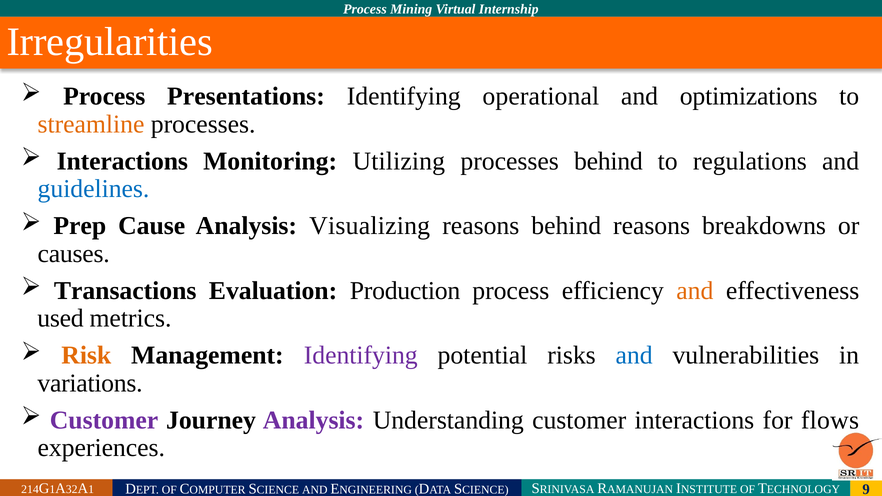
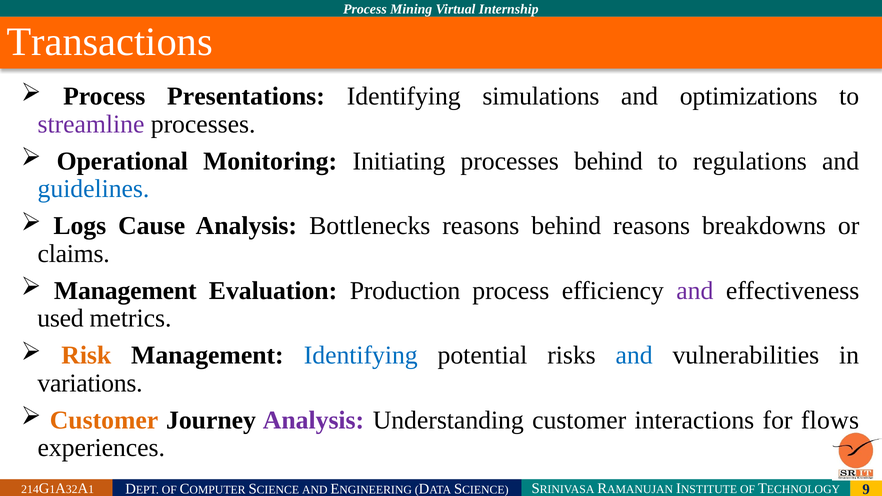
Irregularities: Irregularities -> Transactions
operational: operational -> simulations
streamline colour: orange -> purple
Interactions at (122, 161): Interactions -> Operational
Utilizing: Utilizing -> Initiating
Prep: Prep -> Logs
Visualizing: Visualizing -> Bottlenecks
causes: causes -> claims
Transactions at (125, 291): Transactions -> Management
and at (695, 291) colour: orange -> purple
Identifying at (361, 356) colour: purple -> blue
Customer at (104, 420) colour: purple -> orange
